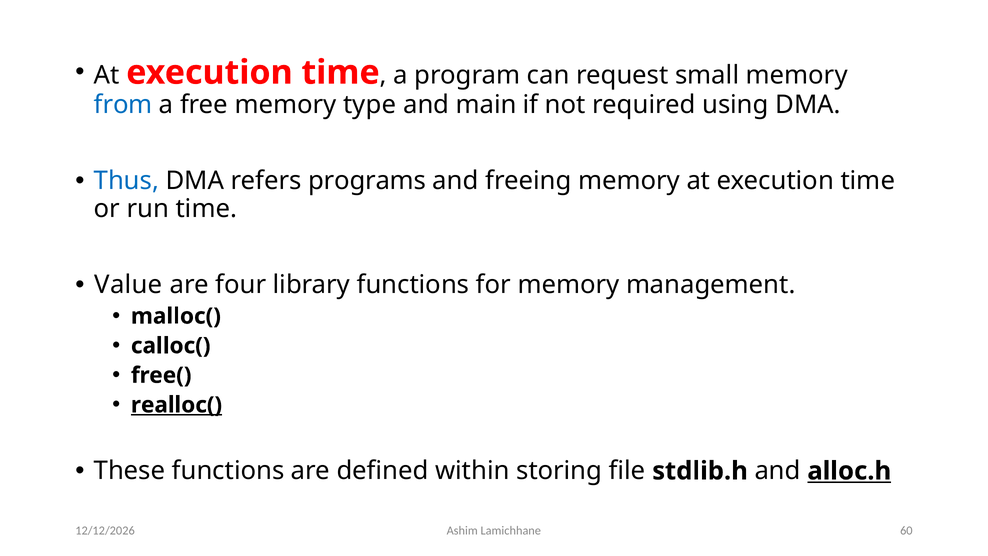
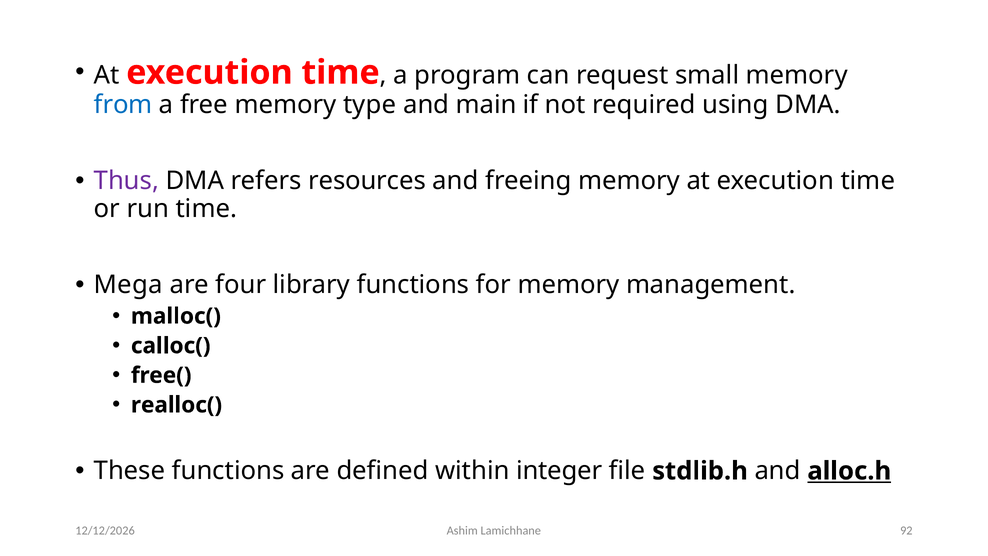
Thus colour: blue -> purple
programs: programs -> resources
Value: Value -> Mega
realloc( underline: present -> none
storing: storing -> integer
60: 60 -> 92
